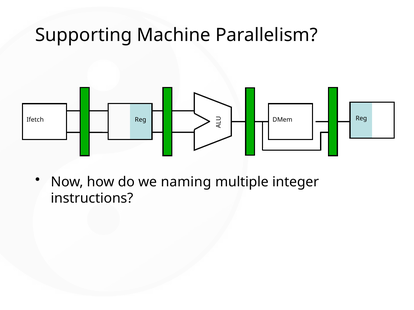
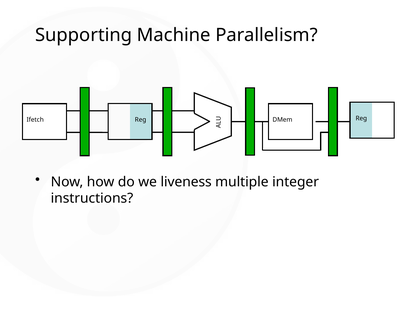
naming: naming -> liveness
